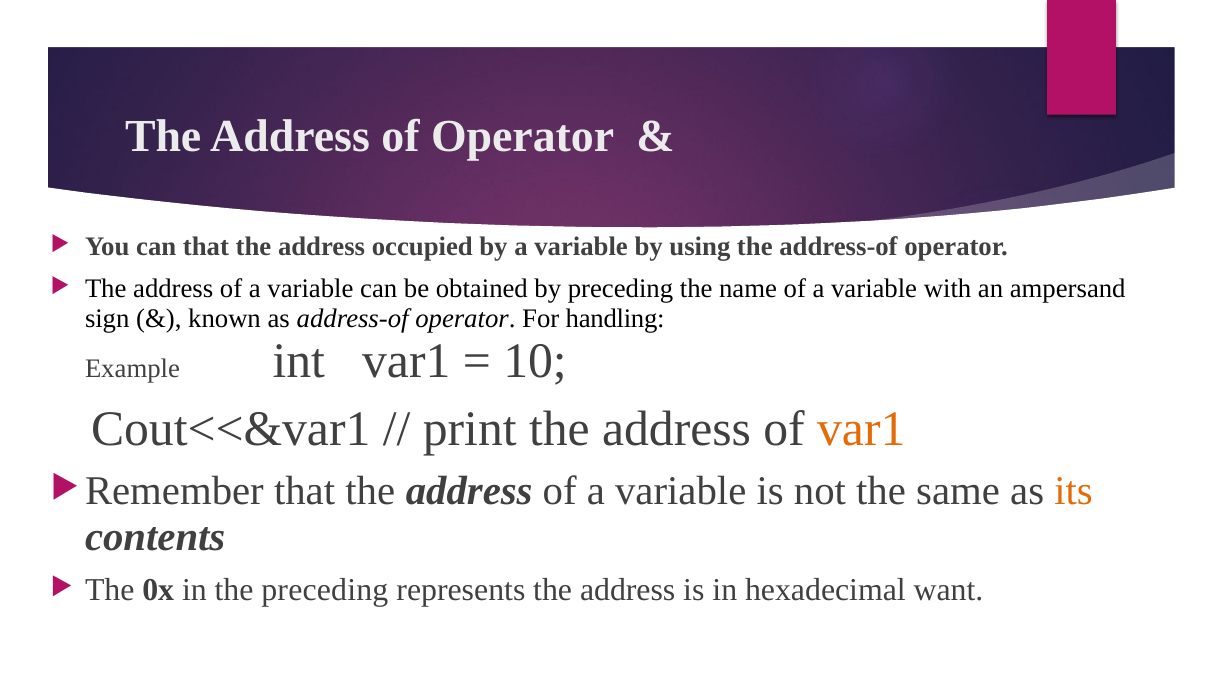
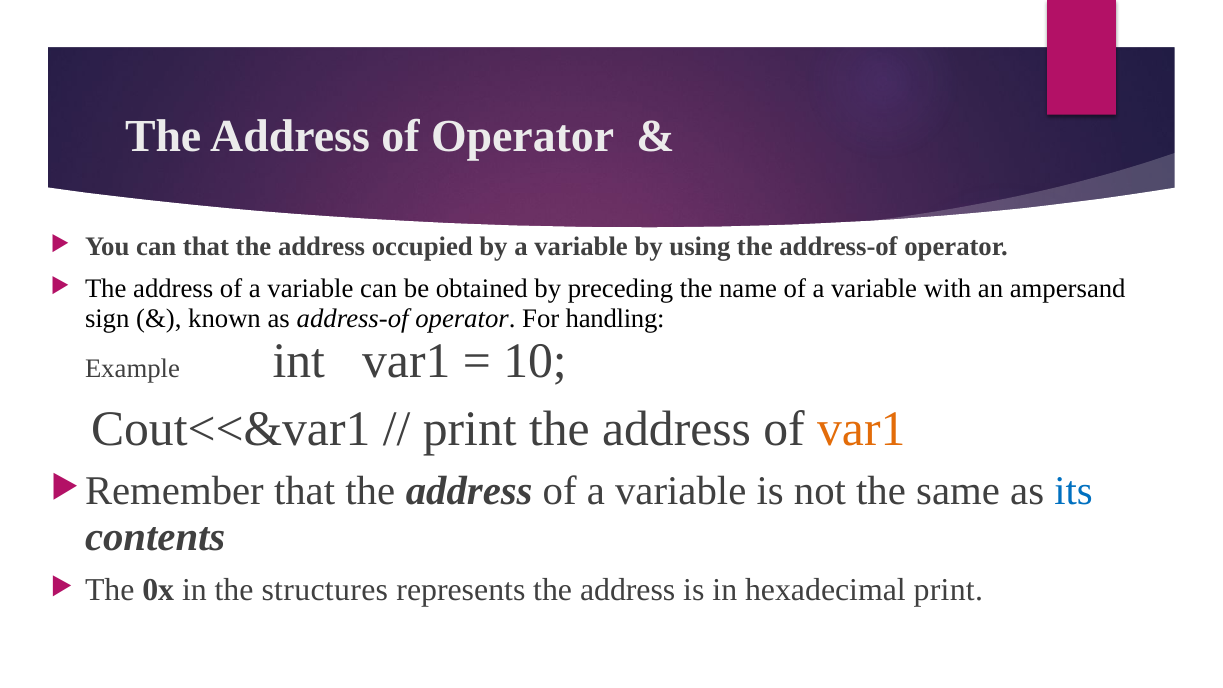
its colour: orange -> blue
the preceding: preceding -> structures
hexadecimal want: want -> print
